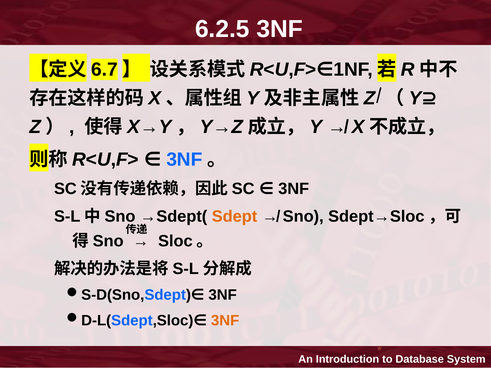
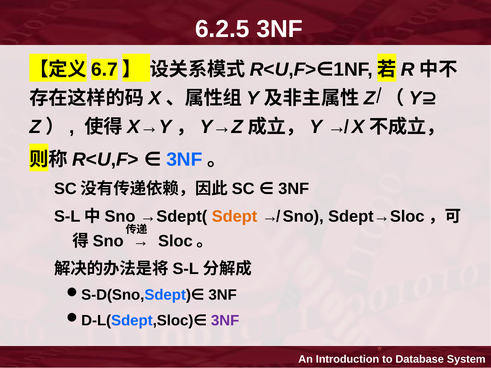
3NF at (225, 321) colour: orange -> purple
